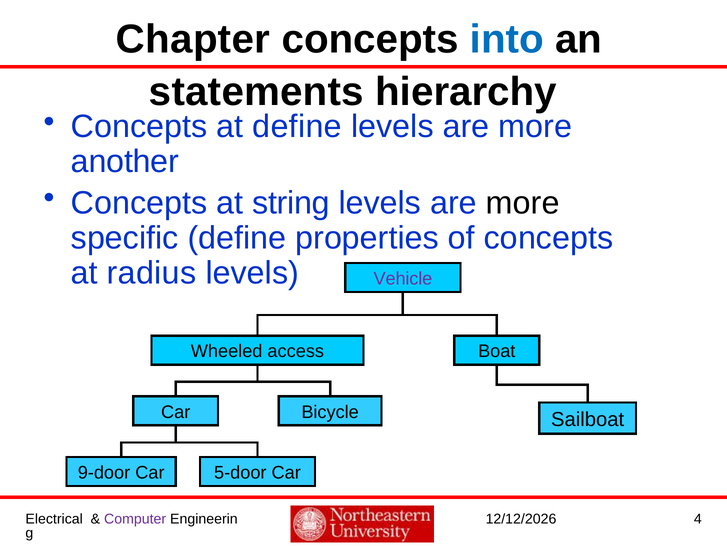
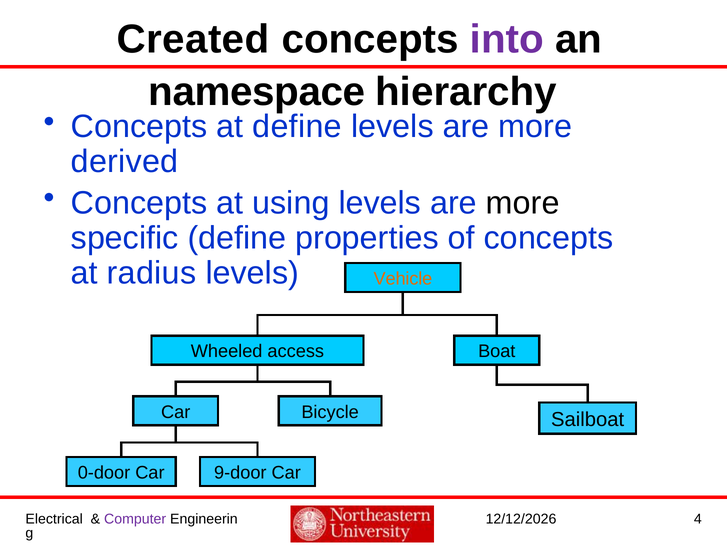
Chapter: Chapter -> Created
into colour: blue -> purple
statements: statements -> namespace
another: another -> derived
string: string -> using
Vehicle colour: purple -> orange
9-door: 9-door -> 0-door
5-door: 5-door -> 9-door
